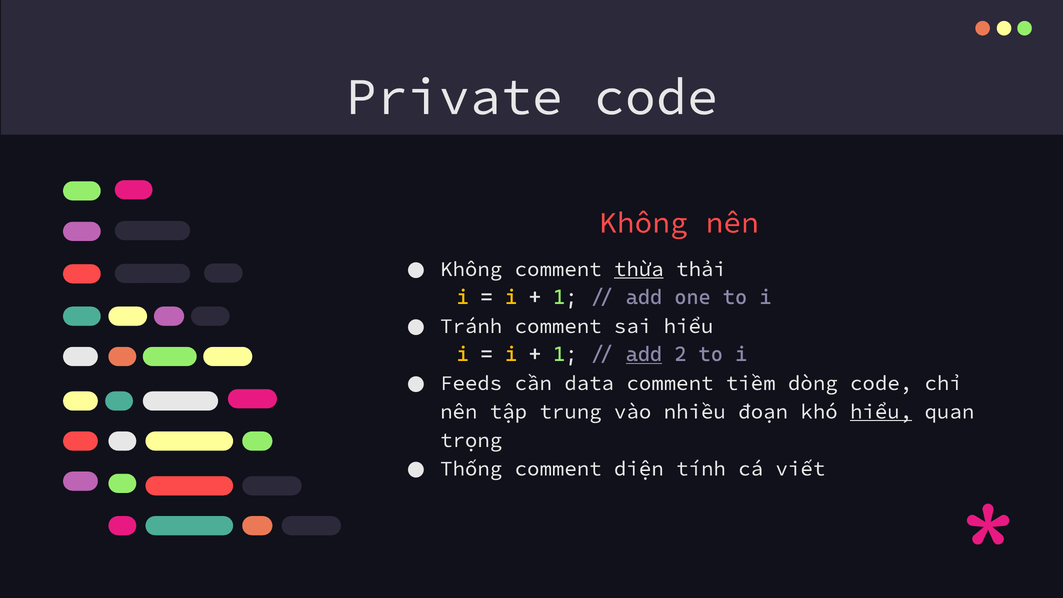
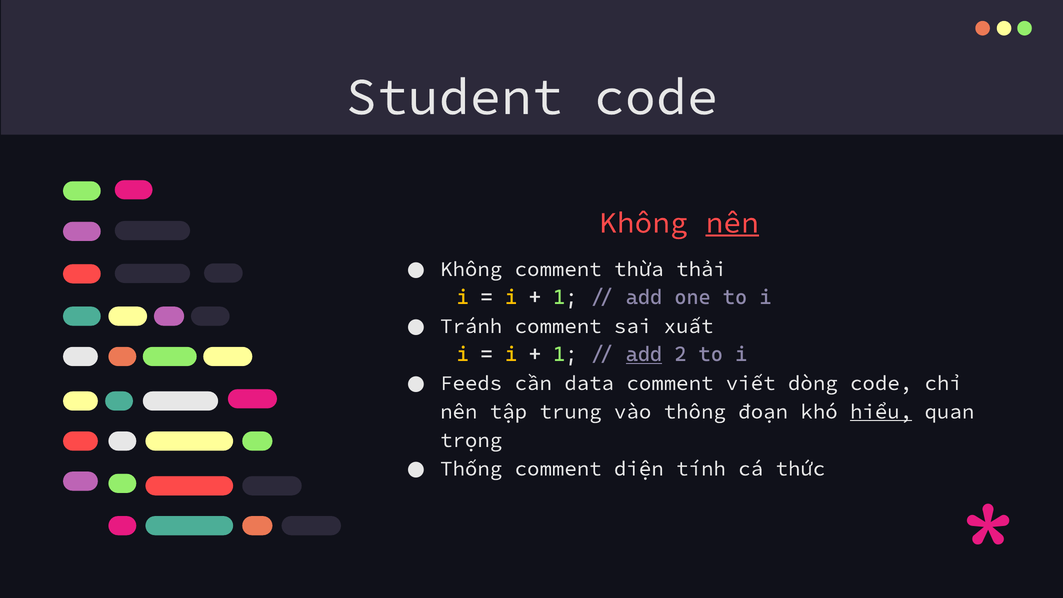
Private: Private -> Student
nên at (732, 223) underline: none -> present
thừa underline: present -> none
sai hiểu: hiểu -> xuất
tiềm: tiềm -> viết
nhiều: nhiều -> thông
viết: viết -> thức
